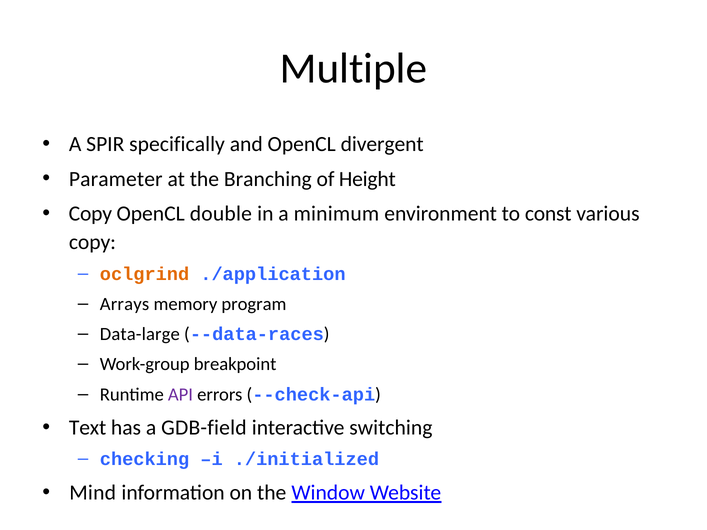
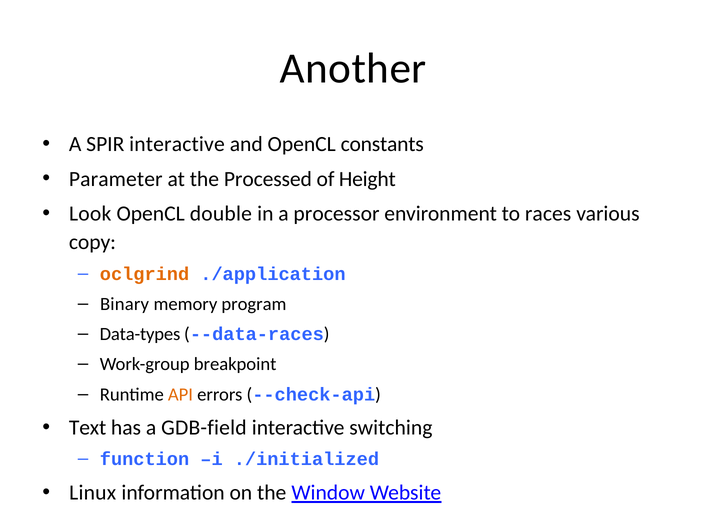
Multiple: Multiple -> Another
SPIR specifically: specifically -> interactive
divergent: divergent -> constants
Branching: Branching -> Processed
Copy at (90, 214): Copy -> Look
minimum: minimum -> processor
const: const -> races
Arrays: Arrays -> Binary
Data-large: Data-large -> Data-types
API colour: purple -> orange
checking: checking -> function
Mind: Mind -> Linux
